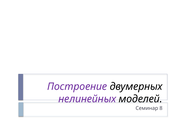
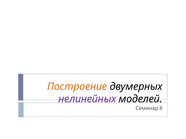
Построение colour: purple -> orange
